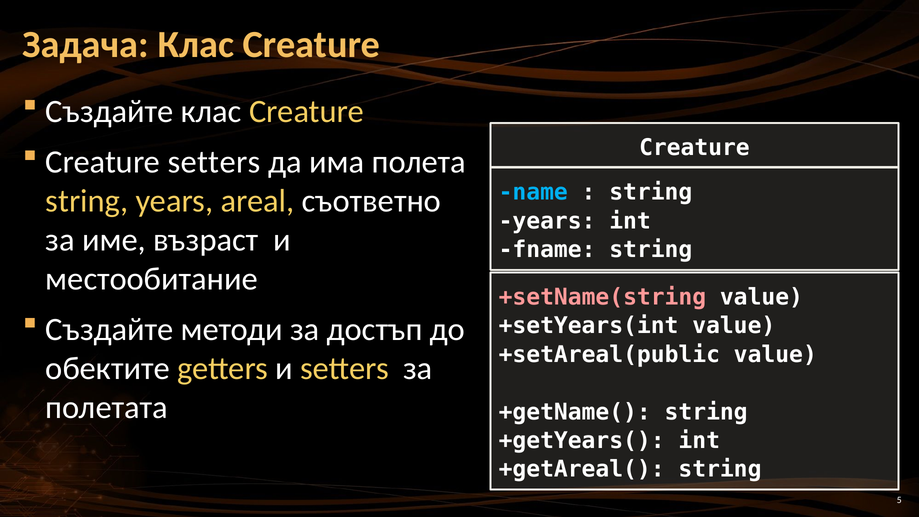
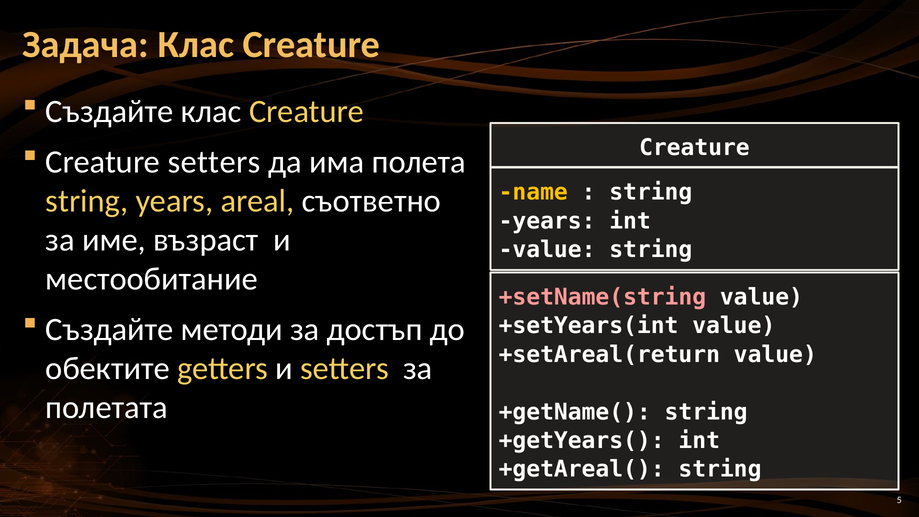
name colour: light blue -> yellow
fname at (547, 250): fname -> value
+setAreal(public: +setAreal(public -> +setAreal(return
